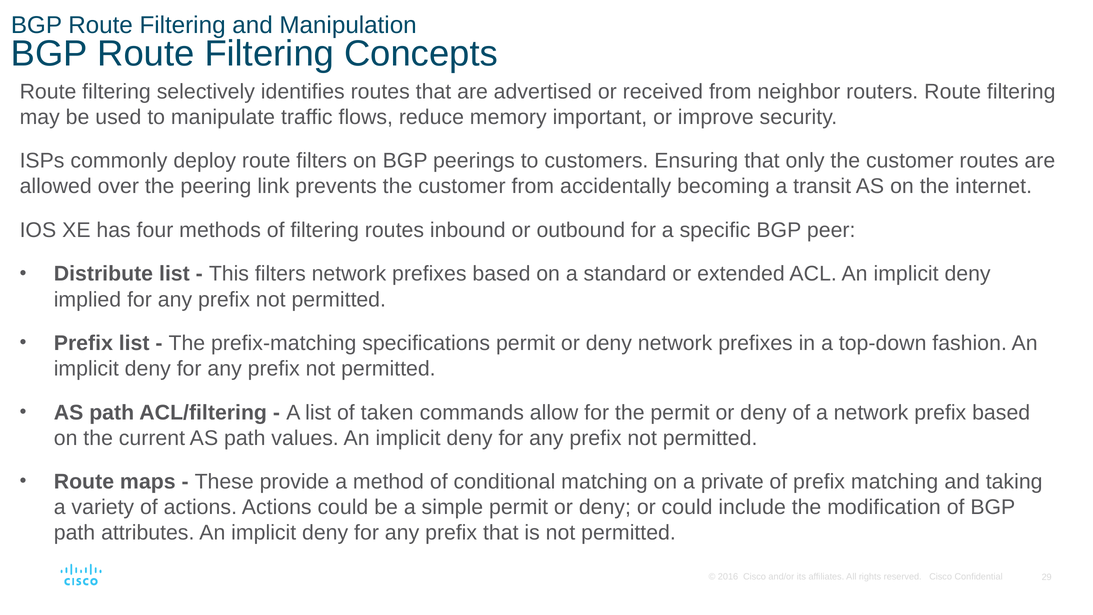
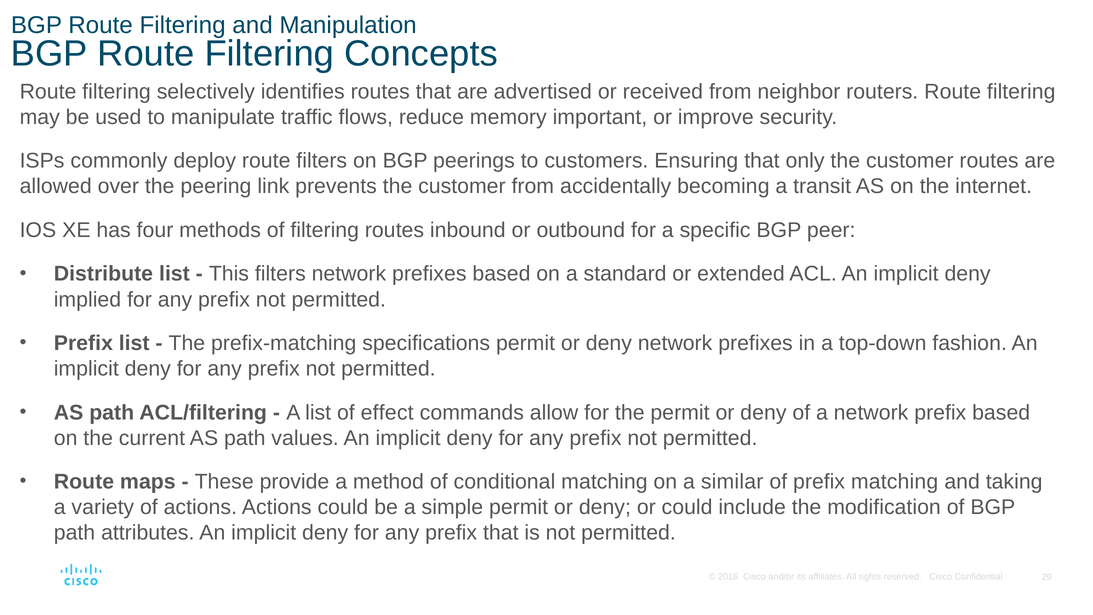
taken: taken -> effect
private: private -> similar
